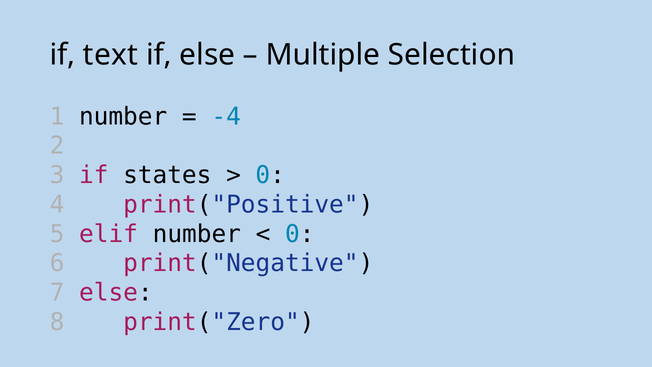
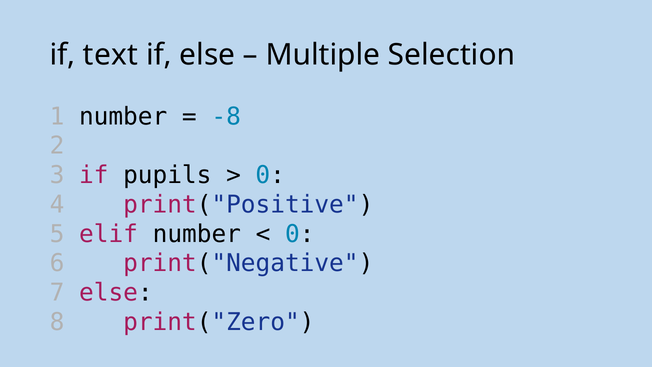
-4: -4 -> -8
states: states -> pupils
